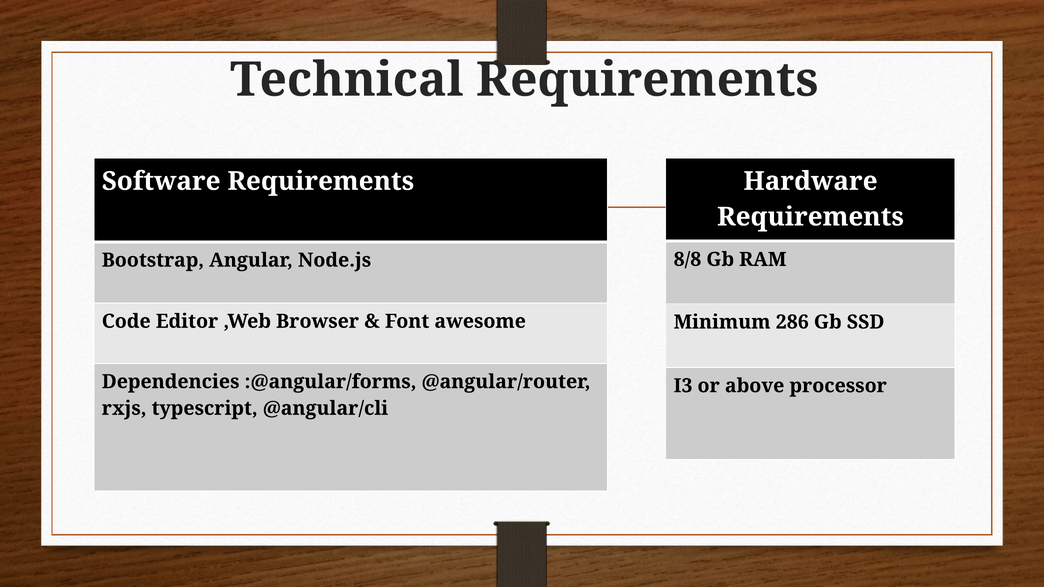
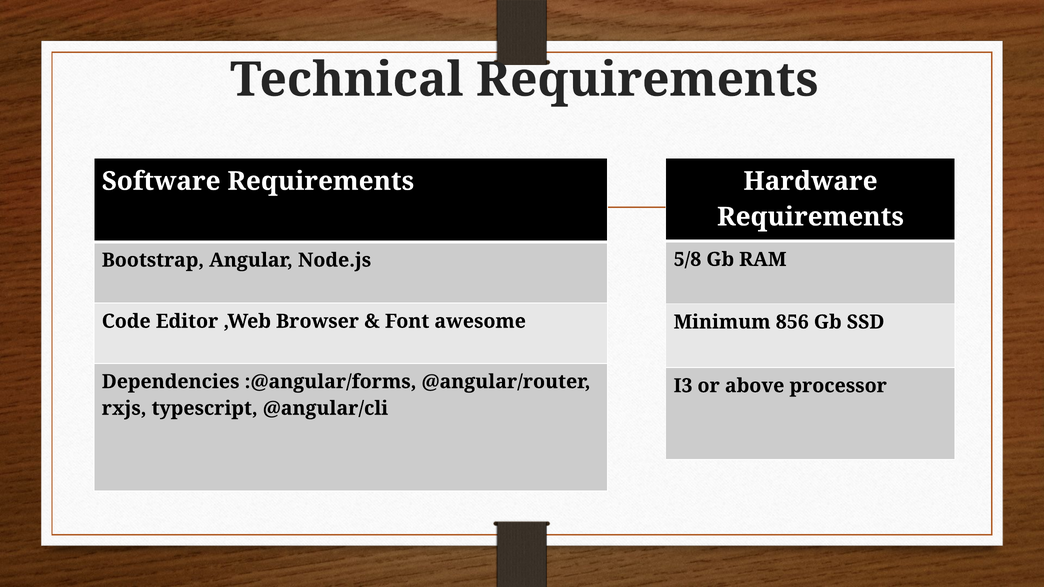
8/8: 8/8 -> 5/8
286: 286 -> 856
